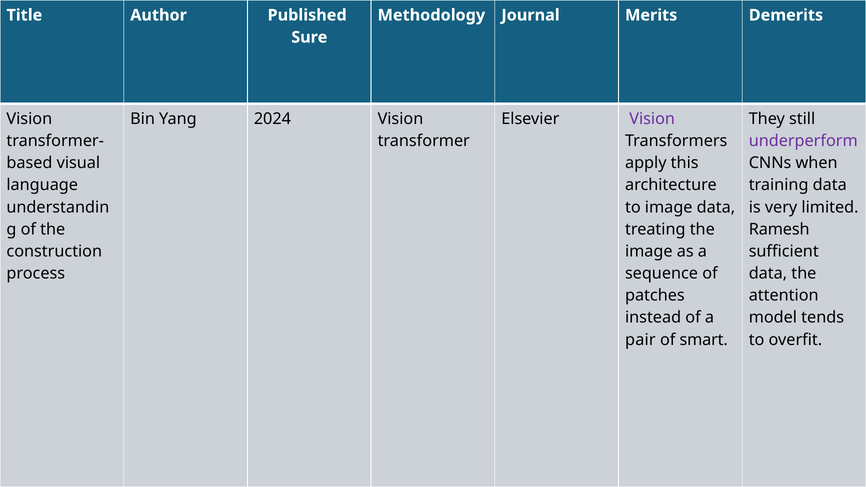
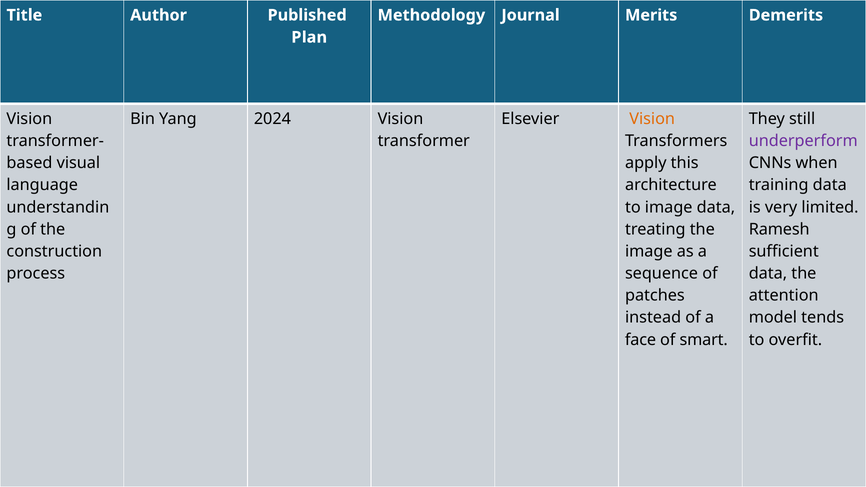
Sure: Sure -> Plan
Vision at (652, 119) colour: purple -> orange
pair: pair -> face
